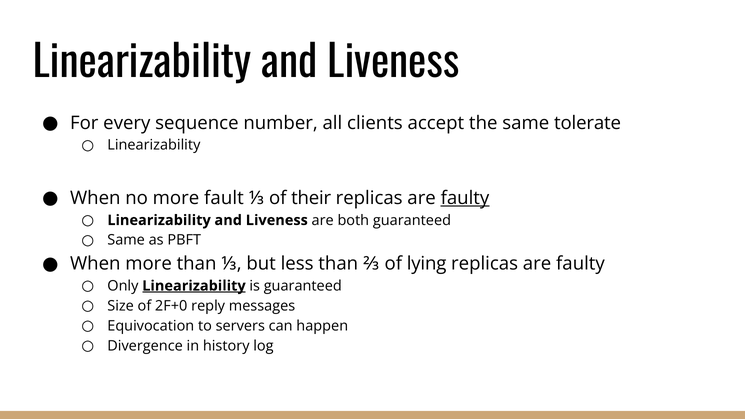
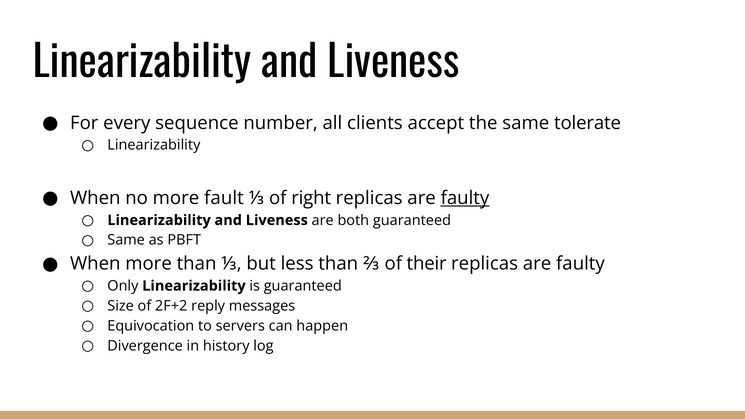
their: their -> right
lying: lying -> their
Linearizability at (194, 286) underline: present -> none
2F+0: 2F+0 -> 2F+2
